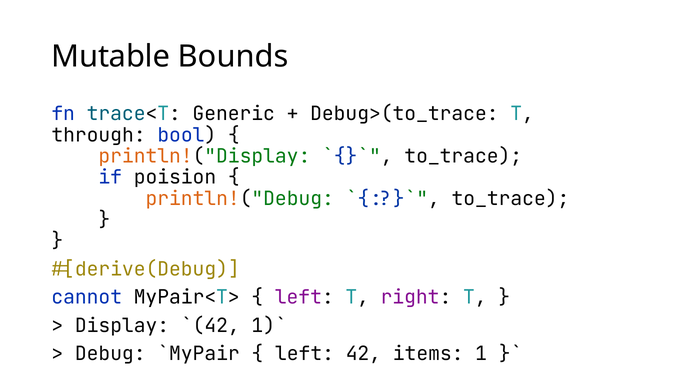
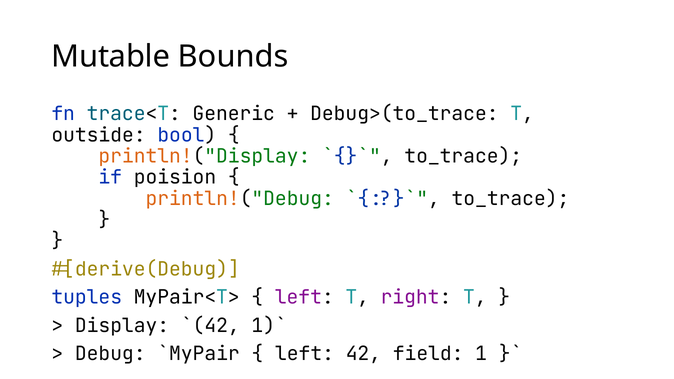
through: through -> outside
cannot: cannot -> tuples
items: items -> field
